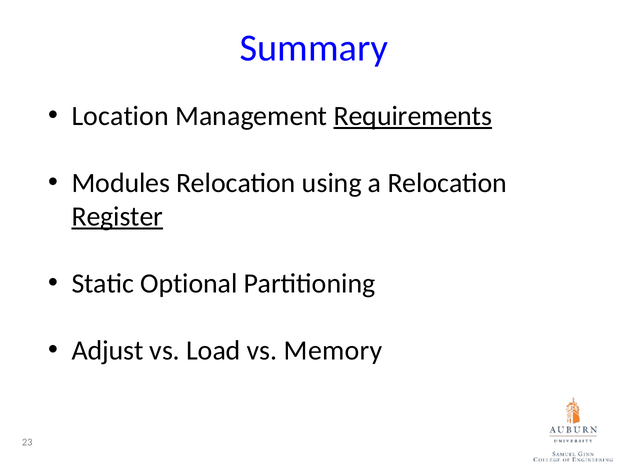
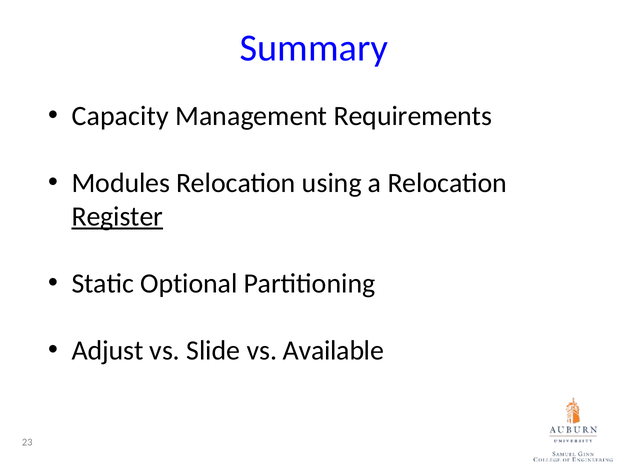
Location: Location -> Capacity
Requirements underline: present -> none
Load: Load -> Slide
Memory: Memory -> Available
